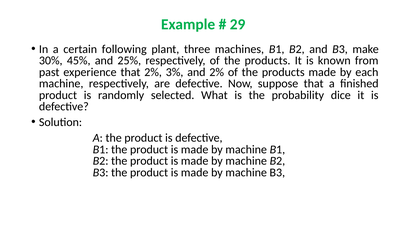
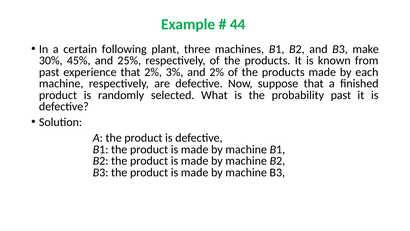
29: 29 -> 44
probability dice: dice -> past
